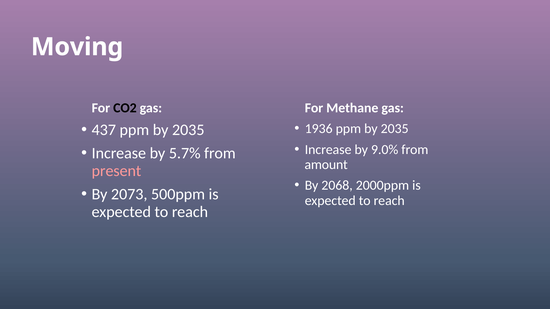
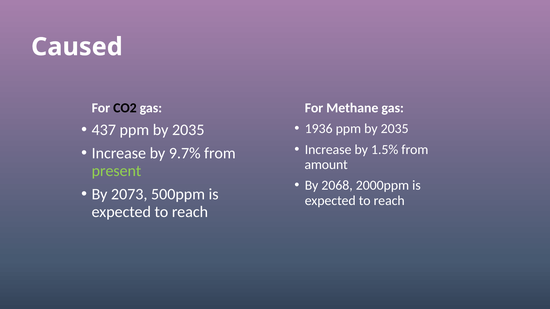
Moving: Moving -> Caused
9.0%: 9.0% -> 1.5%
5.7%: 5.7% -> 9.7%
present colour: pink -> light green
